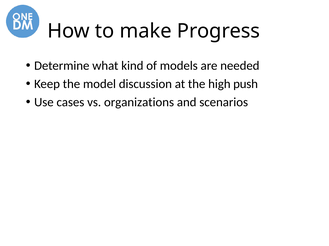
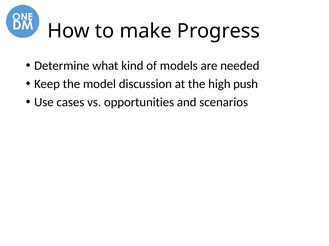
organizations: organizations -> opportunities
